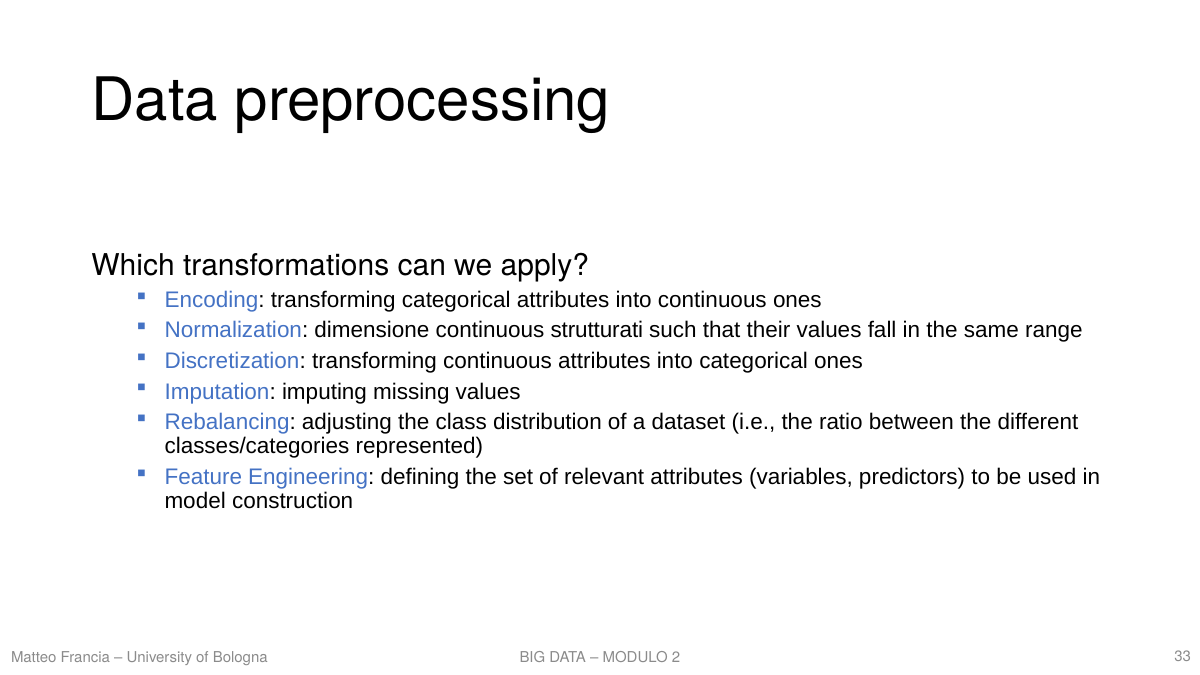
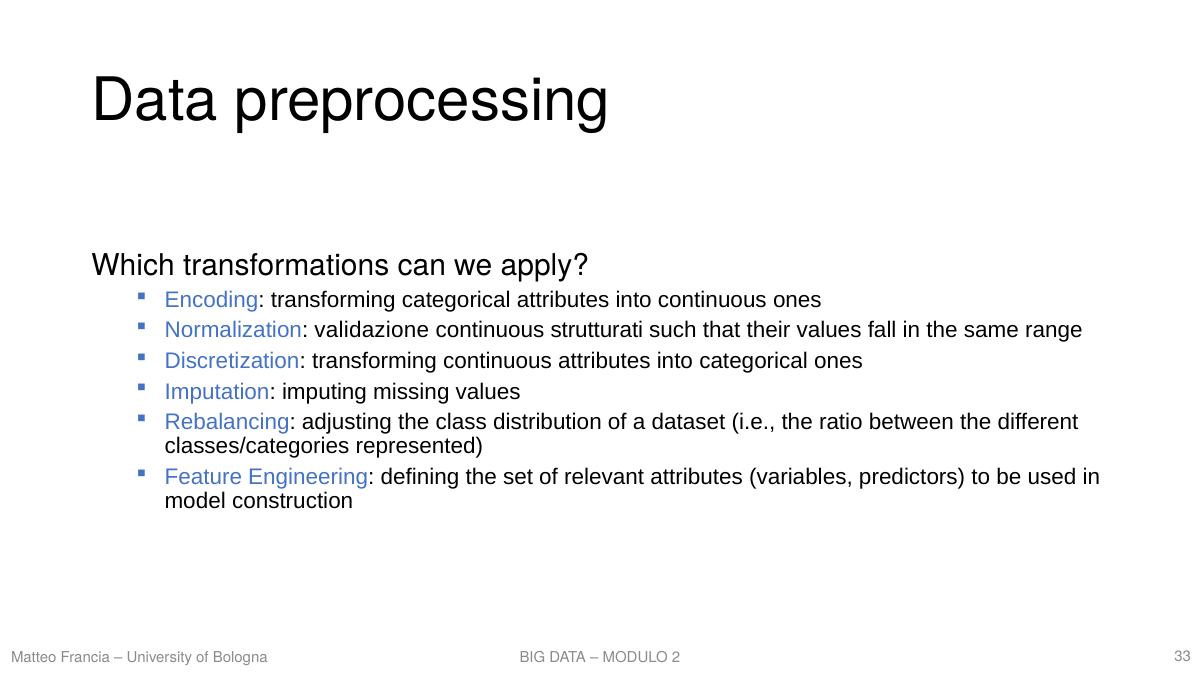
dimensione: dimensione -> validazione
